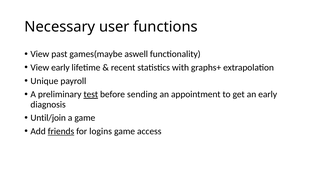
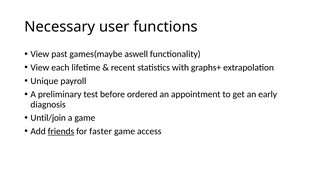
View early: early -> each
test underline: present -> none
sending: sending -> ordered
logins: logins -> faster
